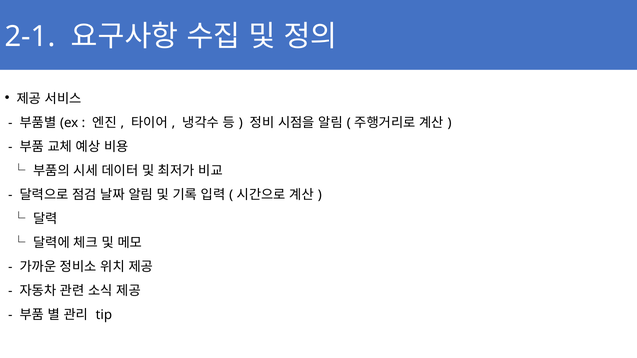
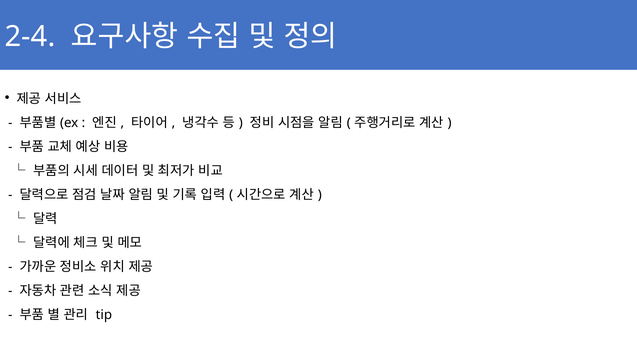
2-1: 2-1 -> 2-4
